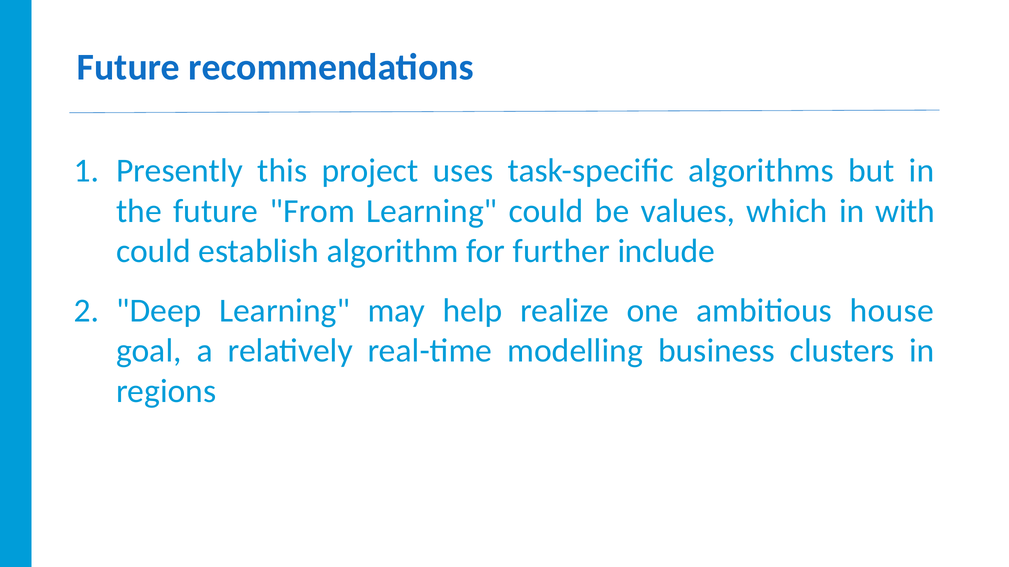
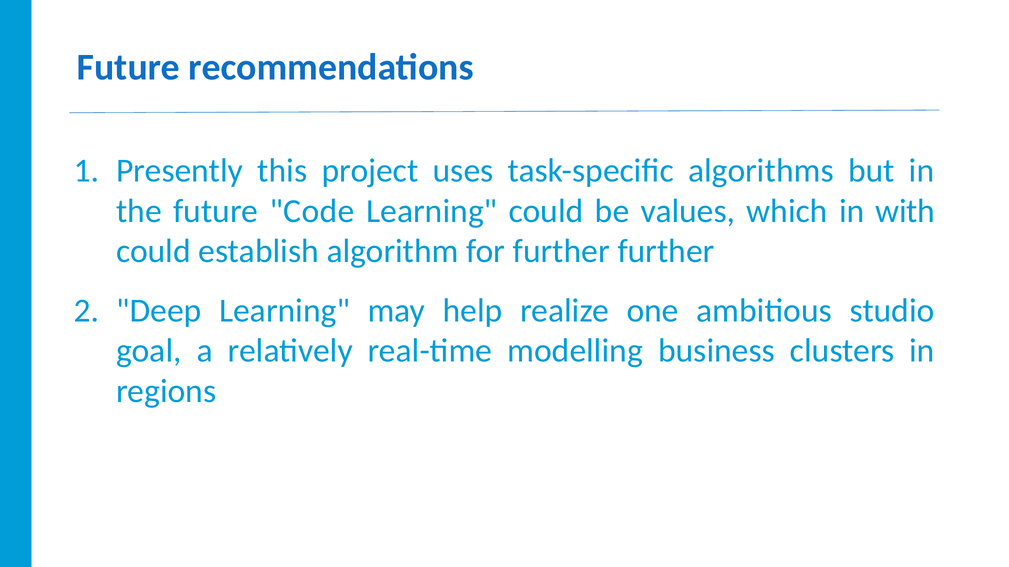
From: From -> Code
further include: include -> further
house: house -> studio
